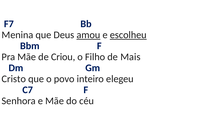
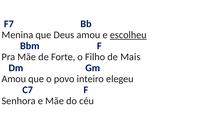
amou at (88, 35) underline: present -> none
Criou: Criou -> Forte
Cristo at (14, 79): Cristo -> Amou
